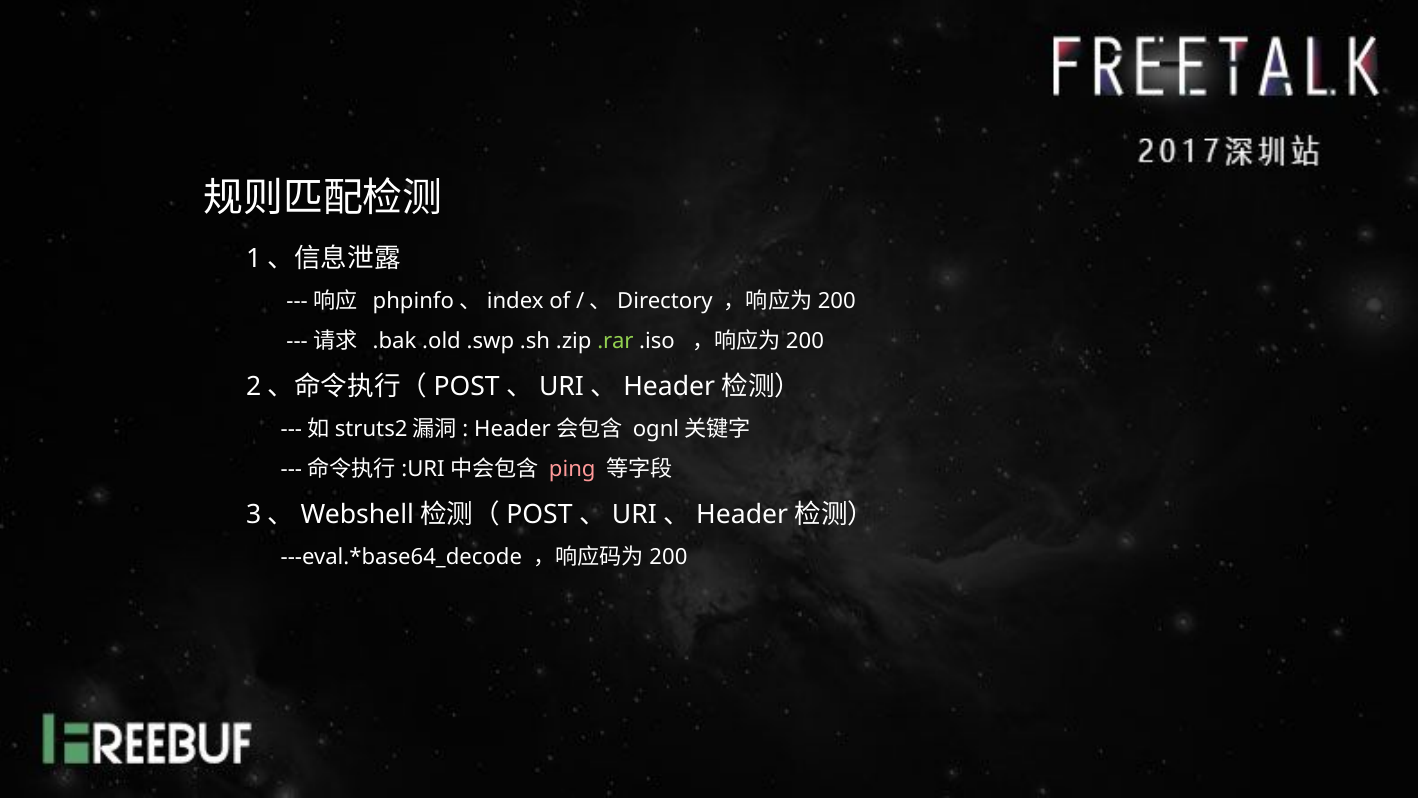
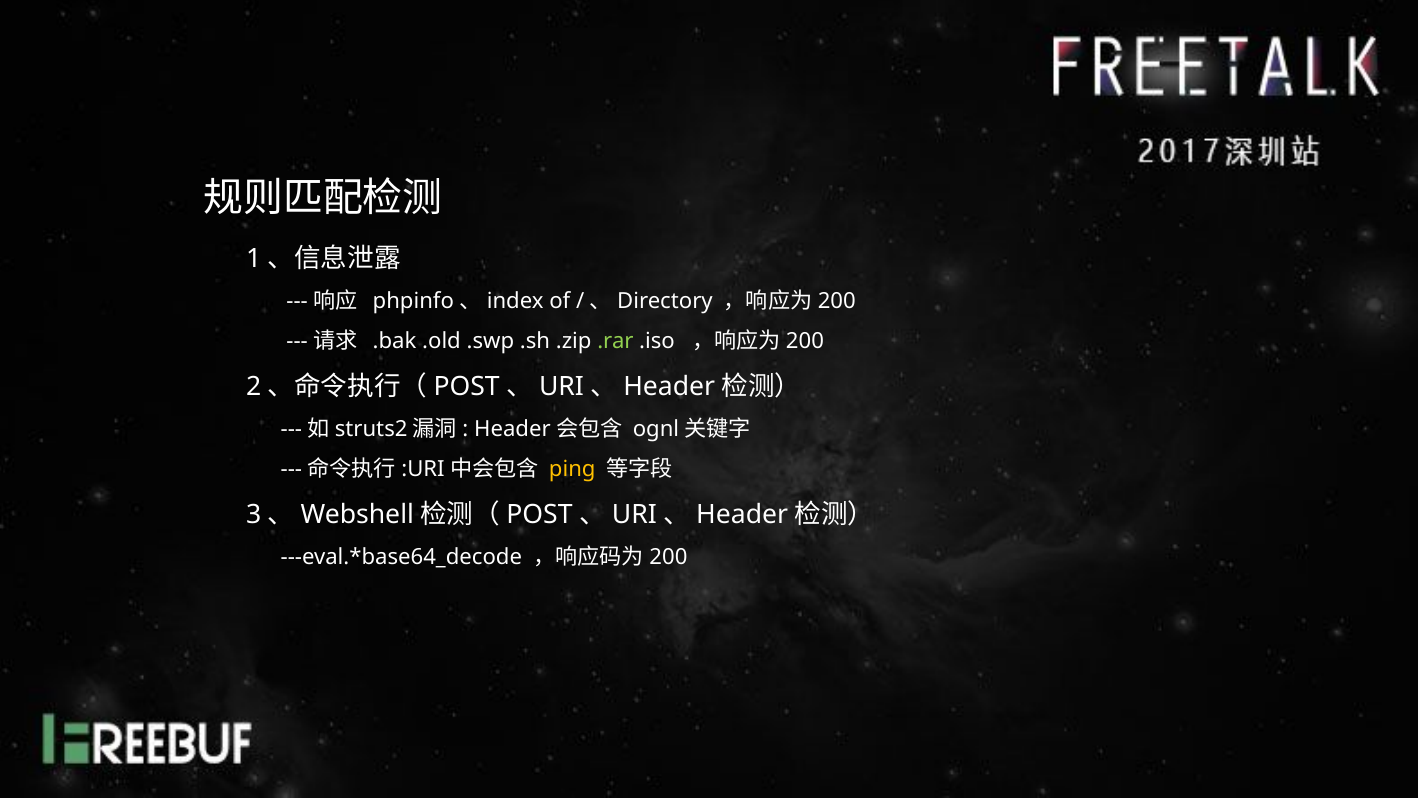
ping colour: pink -> yellow
